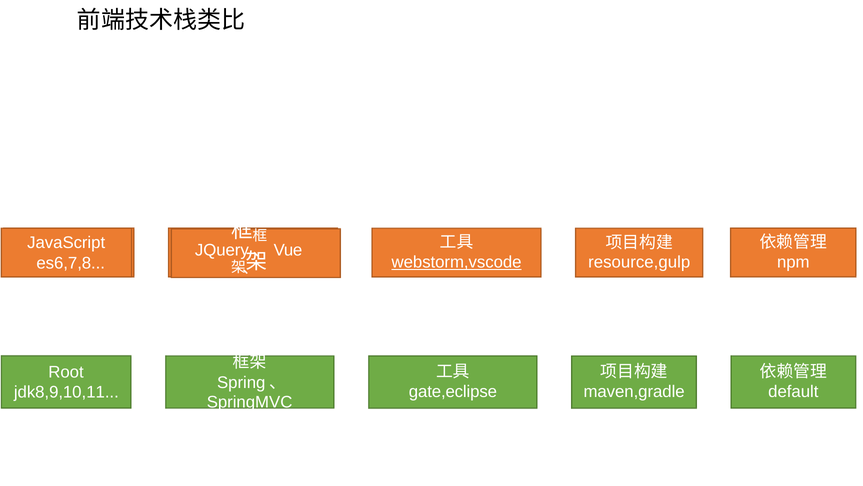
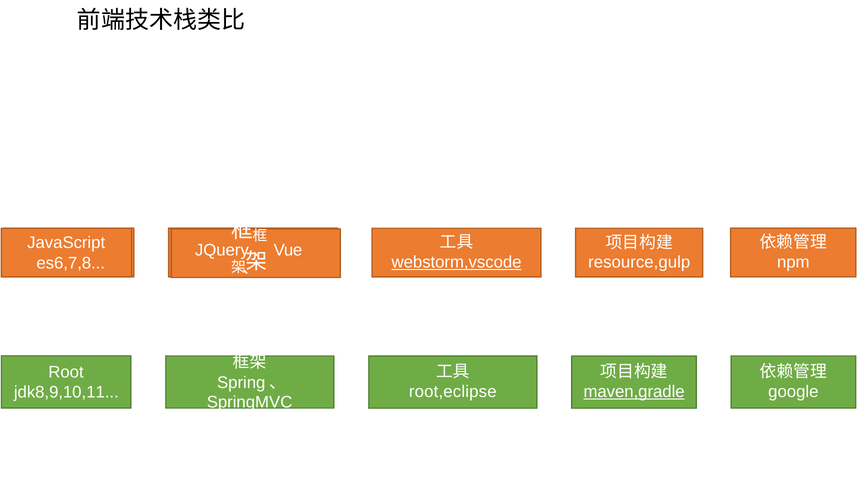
default: default -> google
gate,eclipse: gate,eclipse -> root,eclipse
maven,gradle underline: none -> present
